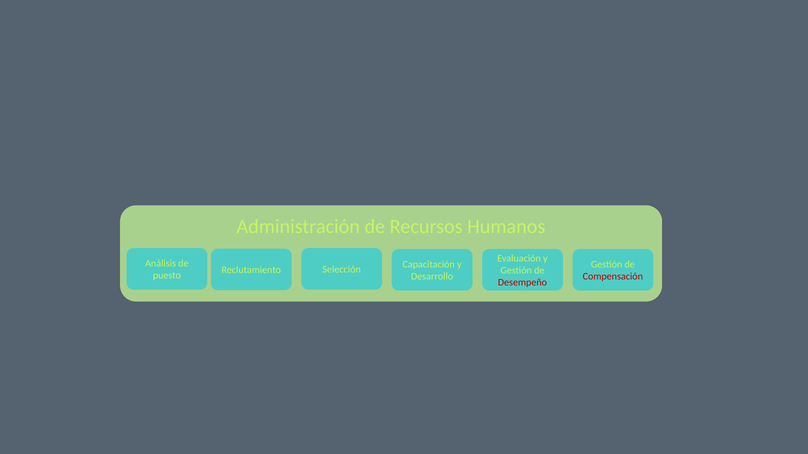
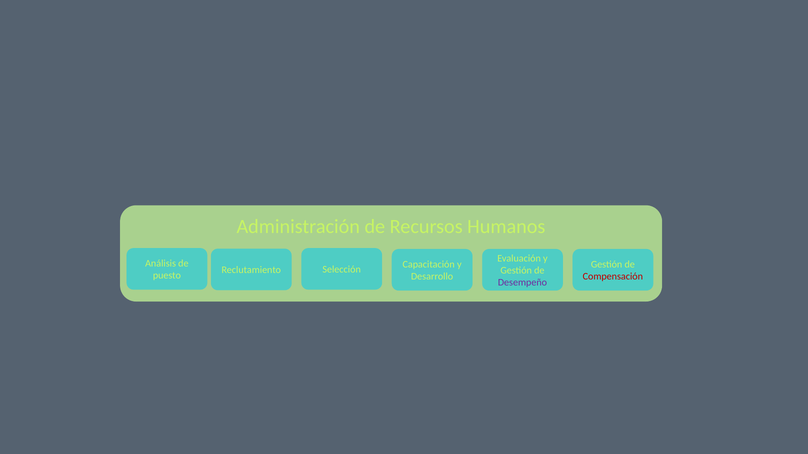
Desempeño colour: red -> purple
